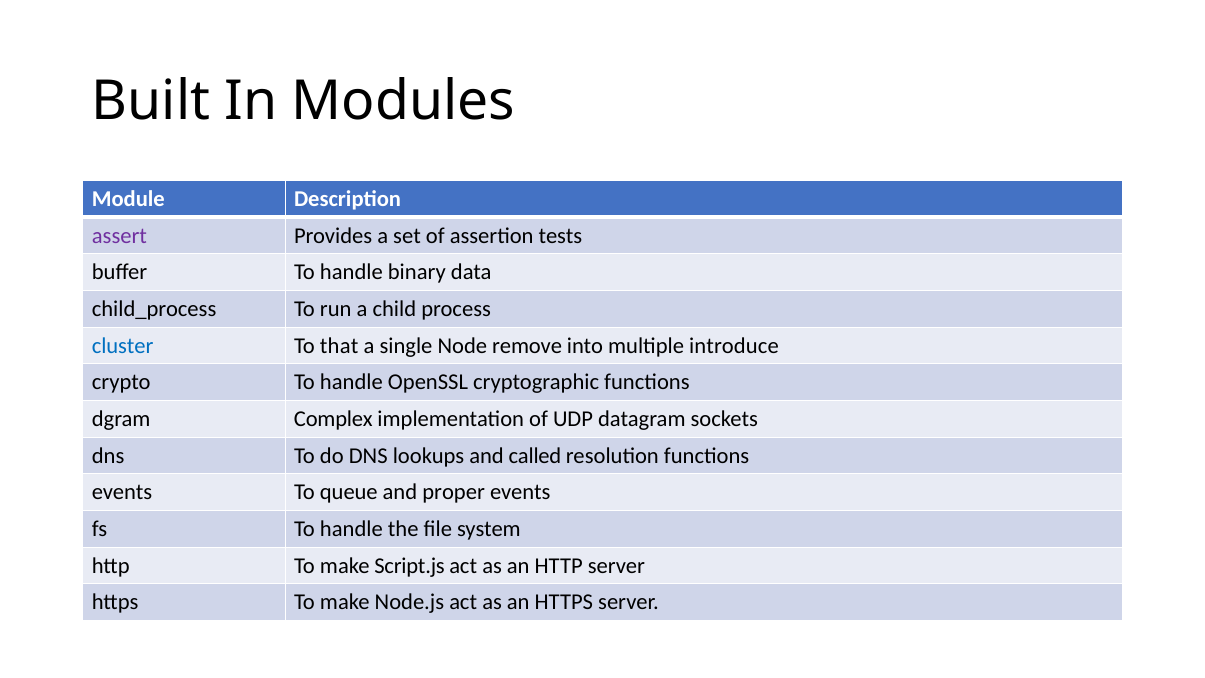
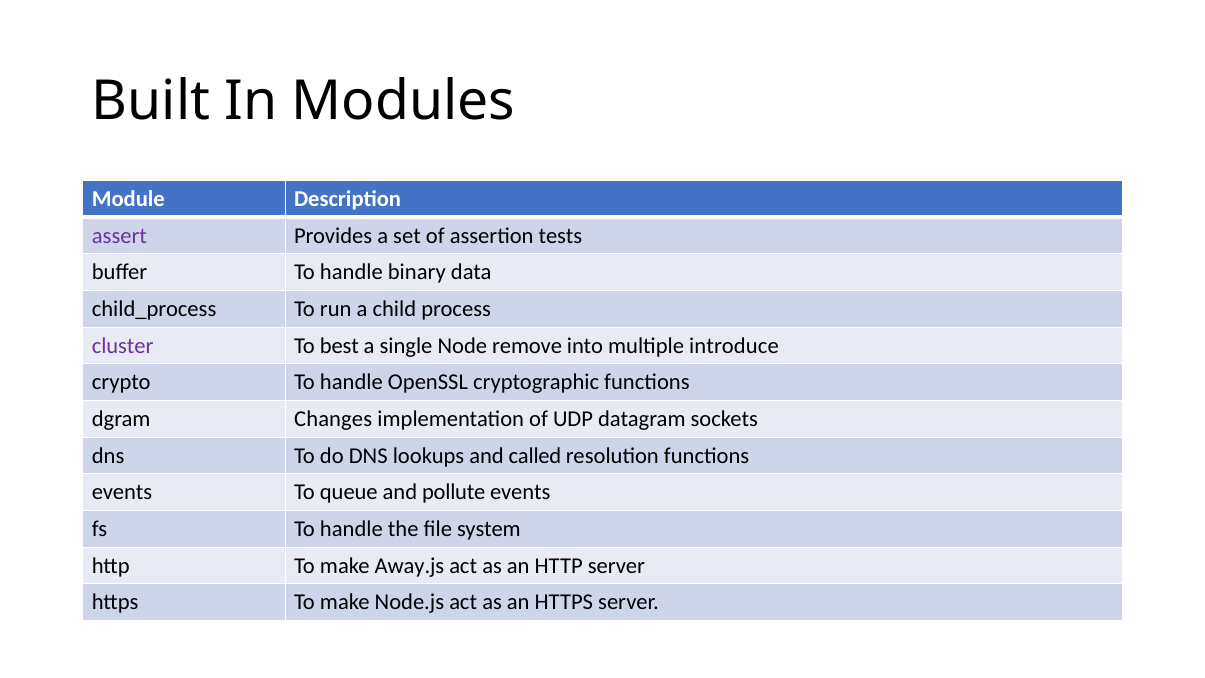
cluster colour: blue -> purple
that: that -> best
Complex: Complex -> Changes
proper: proper -> pollute
Script.js: Script.js -> Away.js
